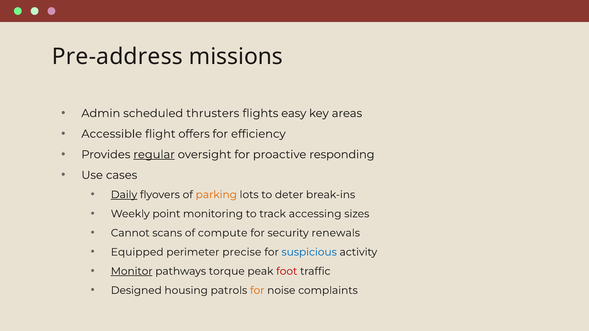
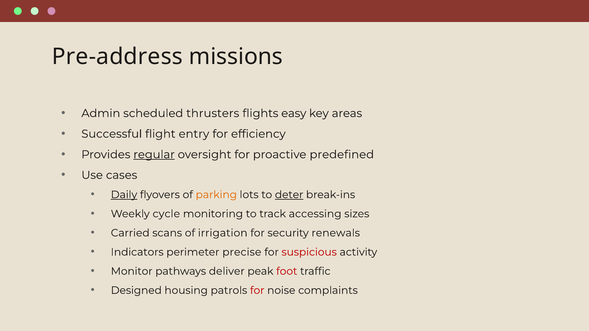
Accessible: Accessible -> Successful
offers: offers -> entry
responding: responding -> predefined
deter underline: none -> present
point: point -> cycle
Cannot: Cannot -> Carried
compute: compute -> irrigation
Equipped: Equipped -> Indicators
suspicious colour: blue -> red
Monitor underline: present -> none
torque: torque -> deliver
for at (257, 291) colour: orange -> red
